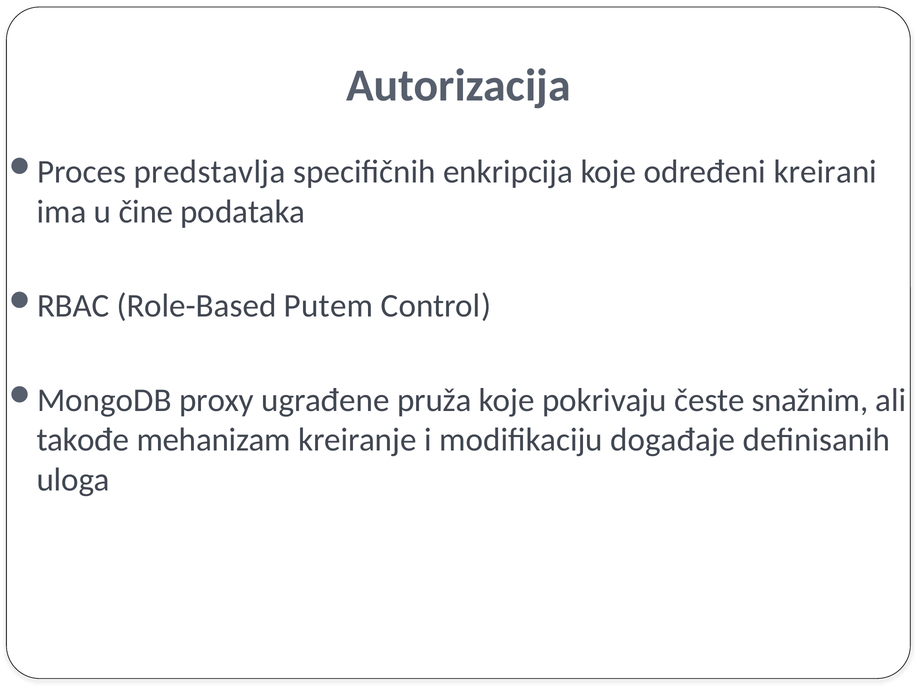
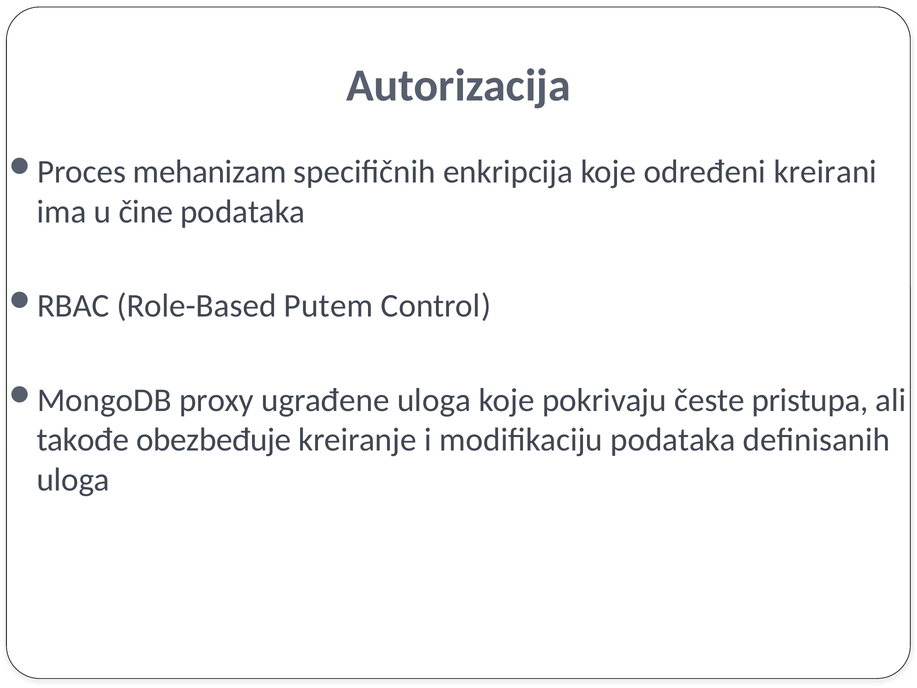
predstavlja: predstavlja -> mehanizam
ugrađene pruža: pruža -> uloga
snažnim: snažnim -> pristupa
mehanizam: mehanizam -> obezbeđuje
modifikaciju događaje: događaje -> podataka
